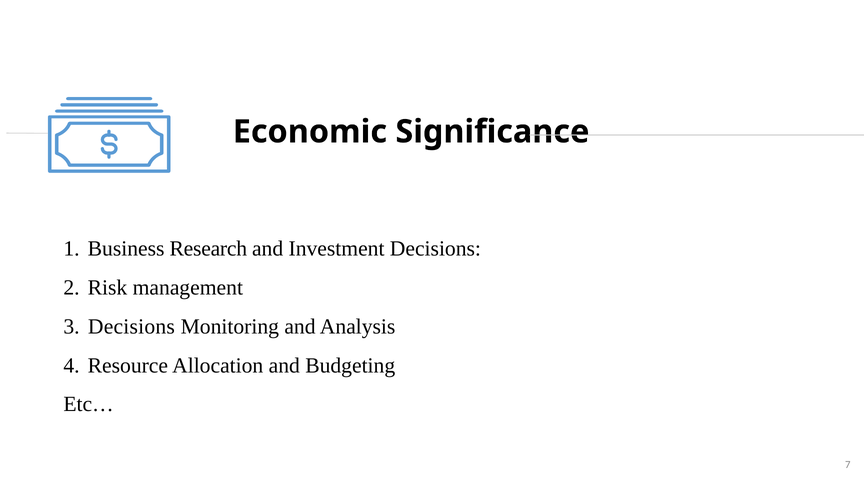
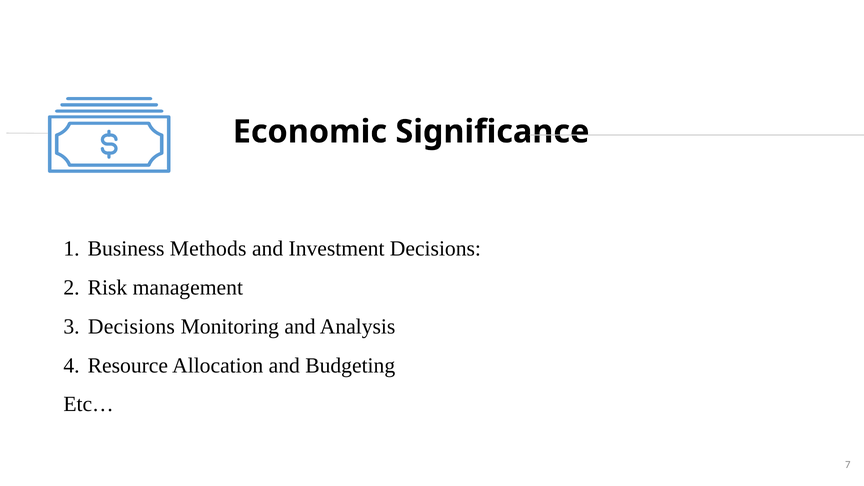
Research: Research -> Methods
